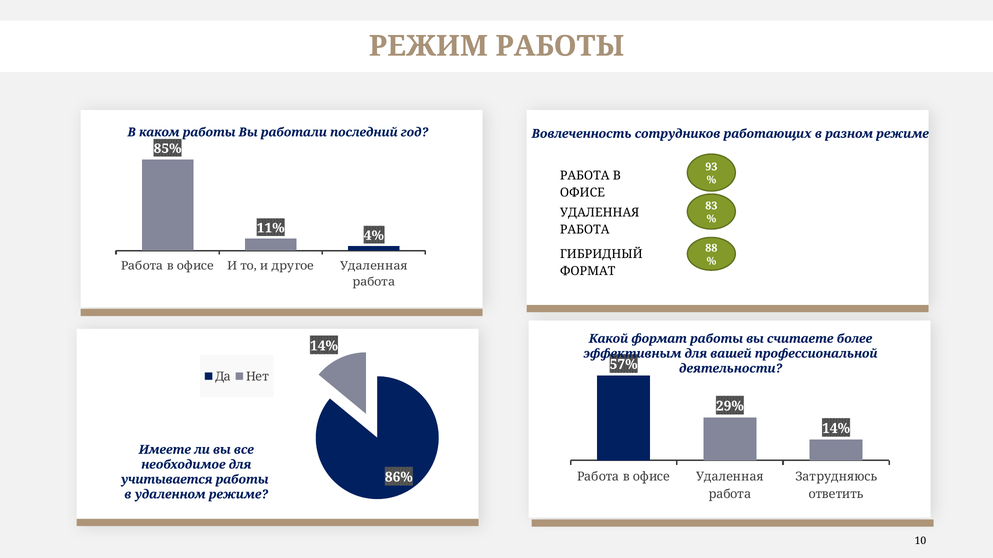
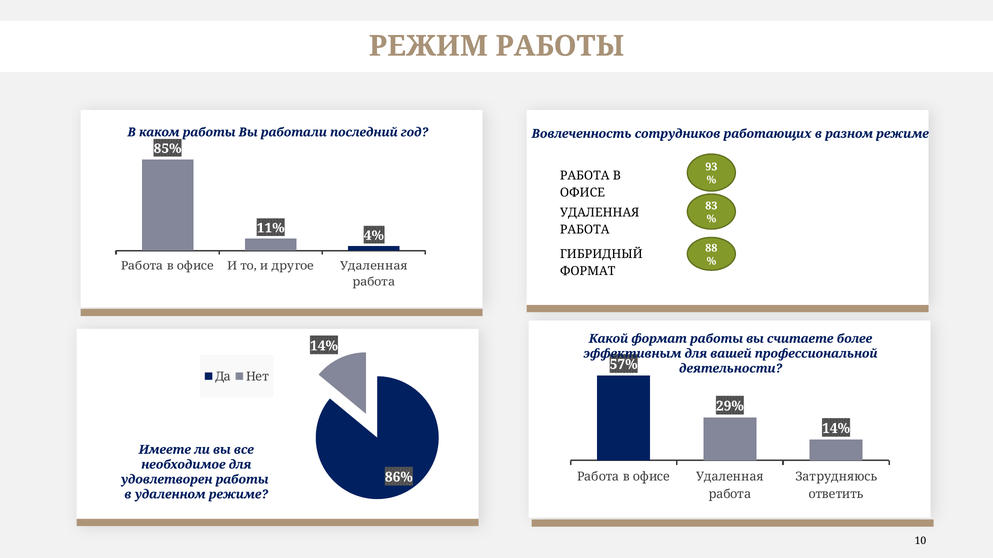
учитывается: учитывается -> удовлетворен
